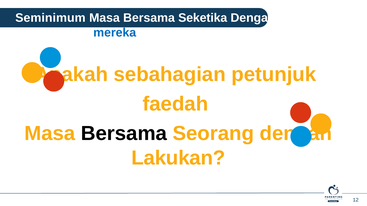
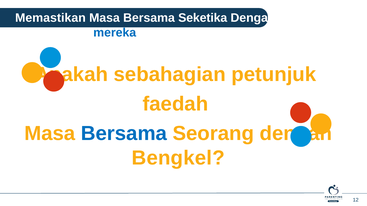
Seminimum: Seminimum -> Memastikan
Bersama at (124, 134) colour: black -> blue
Lakukan: Lakukan -> Bengkel
